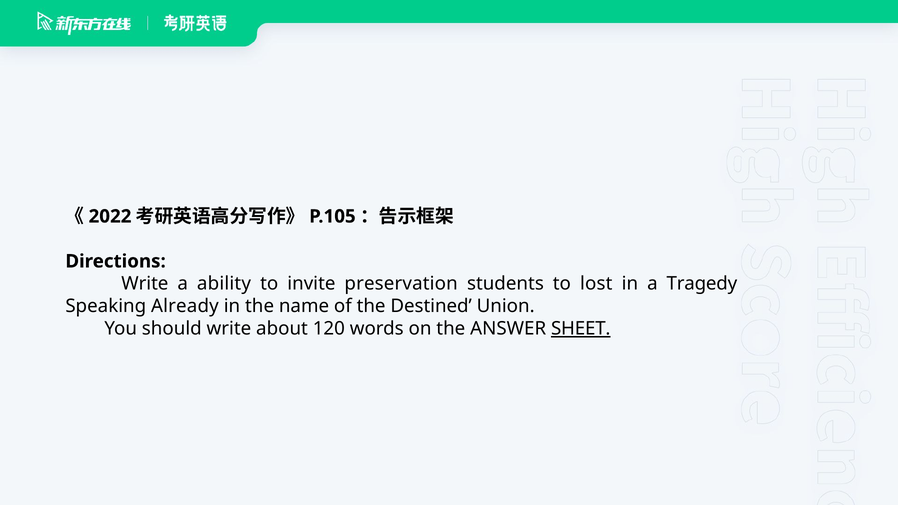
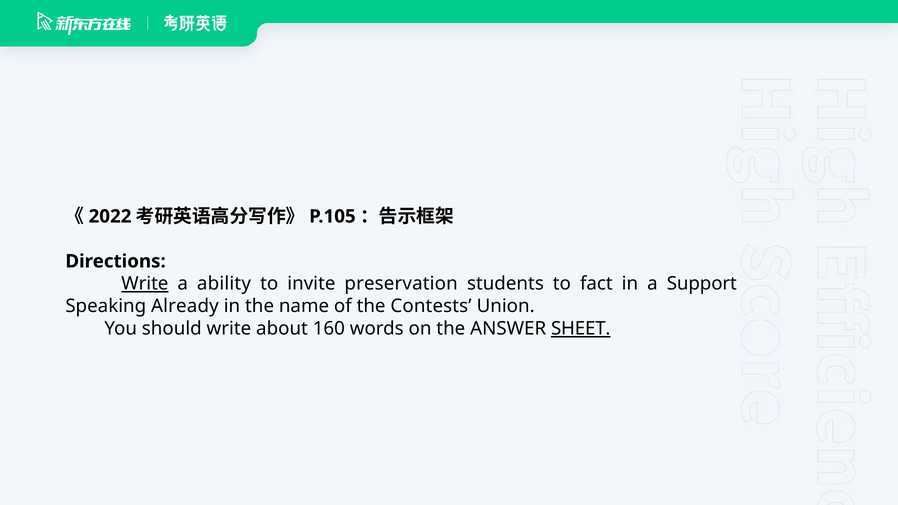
Write at (145, 284) underline: none -> present
lost: lost -> fact
Tragedy: Tragedy -> Support
Destined: Destined -> Contests
120: 120 -> 160
